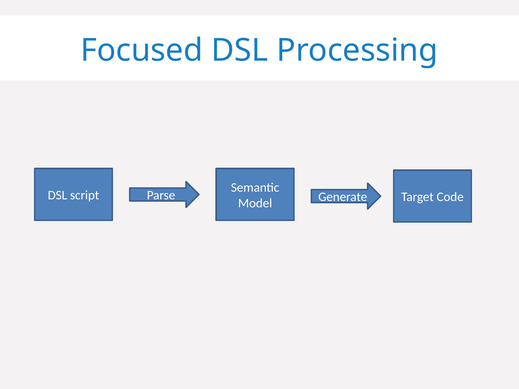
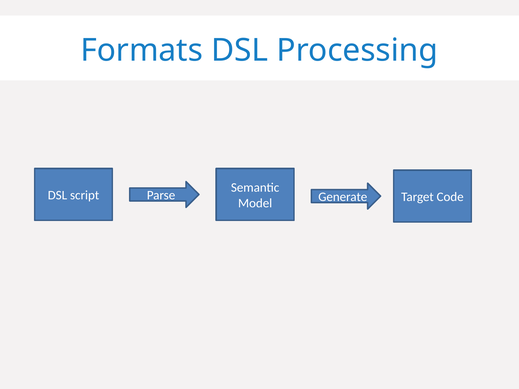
Focused: Focused -> Formats
